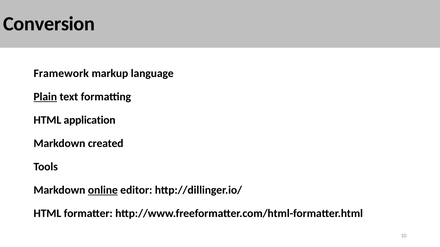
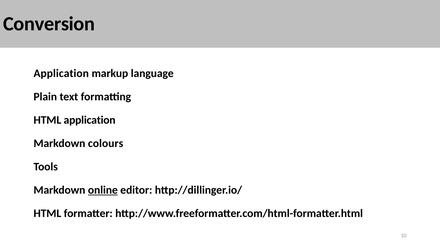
Framework at (61, 74): Framework -> Application
Plain underline: present -> none
created: created -> colours
